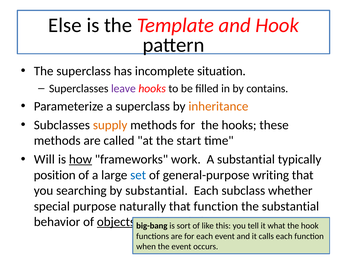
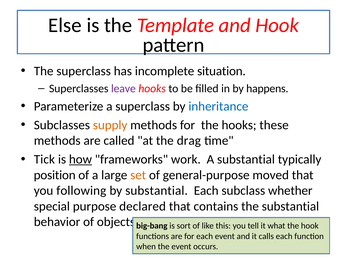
contains: contains -> happens
inheritance colour: orange -> blue
start: start -> drag
Will: Will -> Tick
set colour: blue -> orange
writing: writing -> moved
searching: searching -> following
naturally: naturally -> declared
that function: function -> contains
objects underline: present -> none
